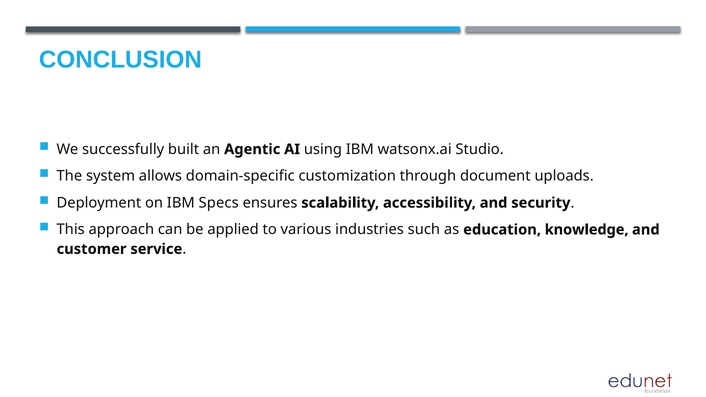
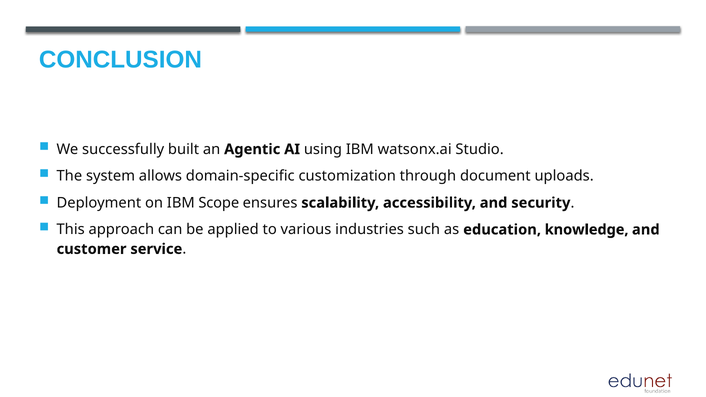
Specs: Specs -> Scope
